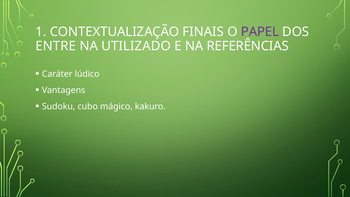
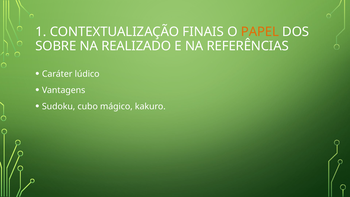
PAPEL colour: purple -> orange
ENTRE: ENTRE -> SOBRE
UTILIZADO: UTILIZADO -> REALIZADO
